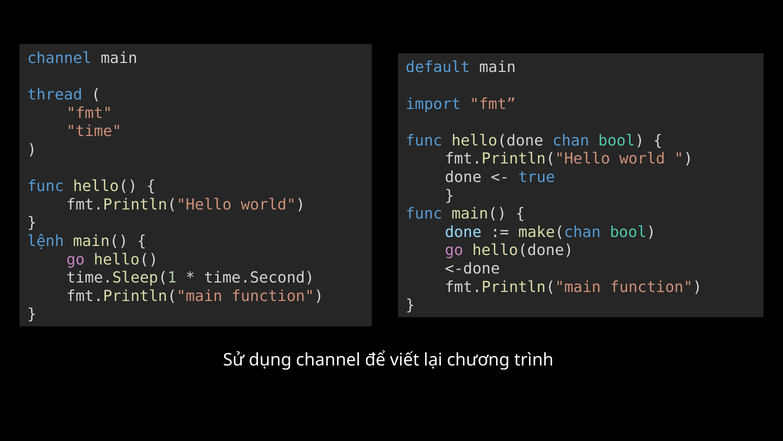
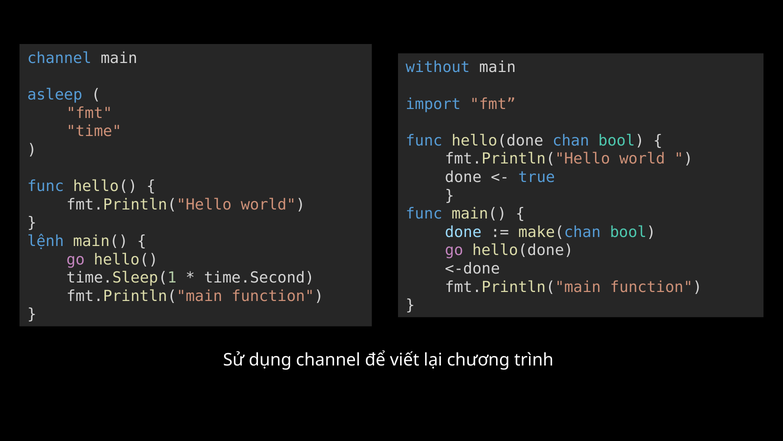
default: default -> without
thread: thread -> asleep
